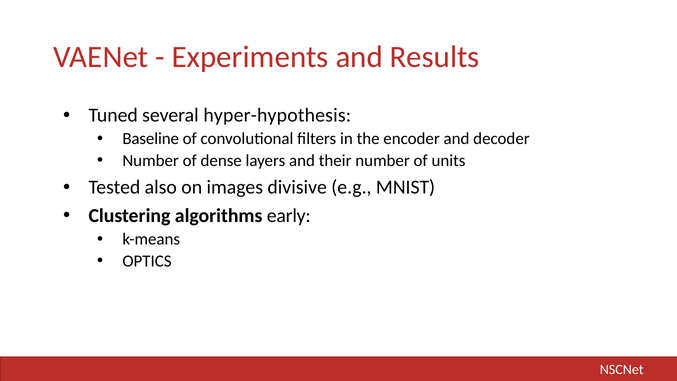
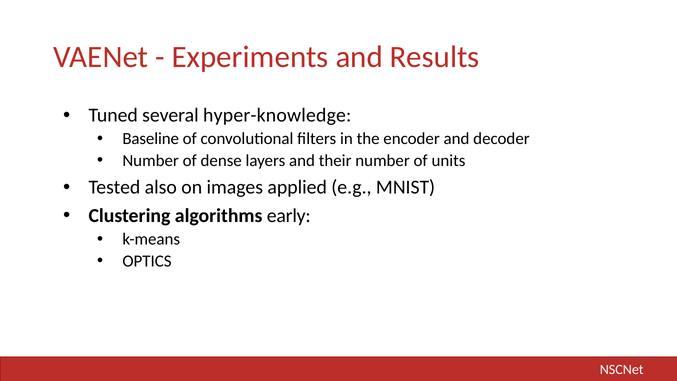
hyper-hypothesis: hyper-hypothesis -> hyper-knowledge
divisive: divisive -> applied
